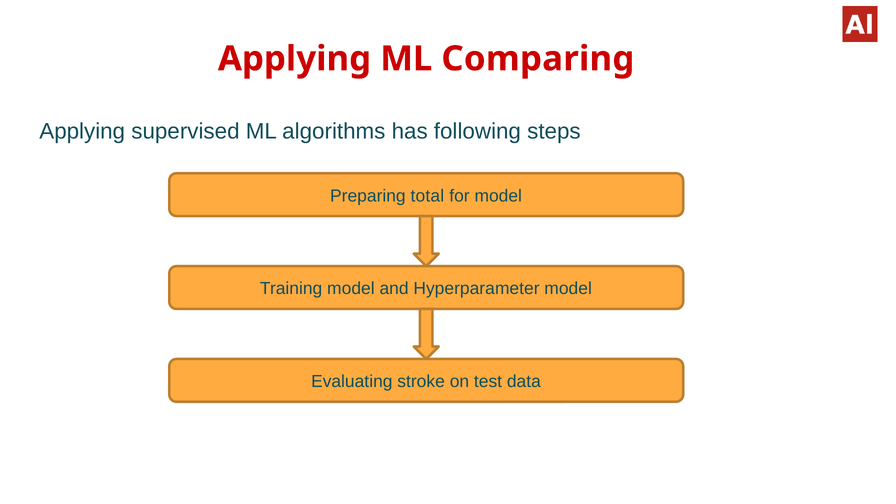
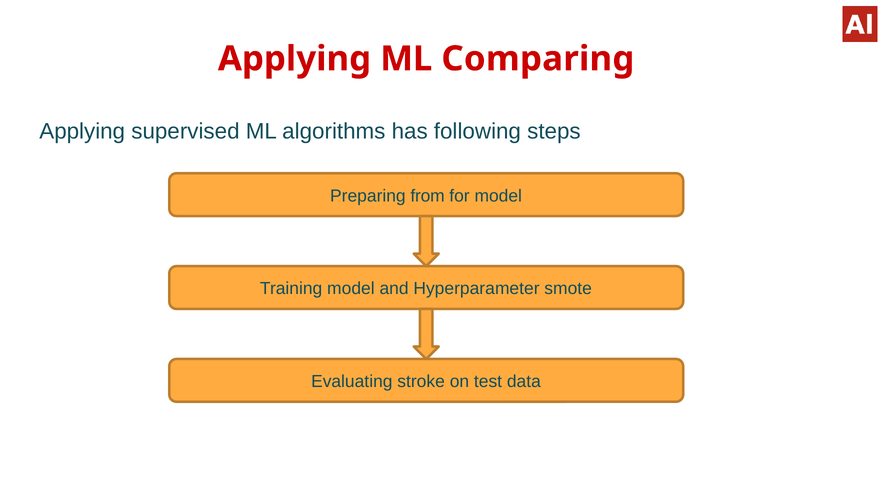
total: total -> from
Hyperparameter model: model -> smote
